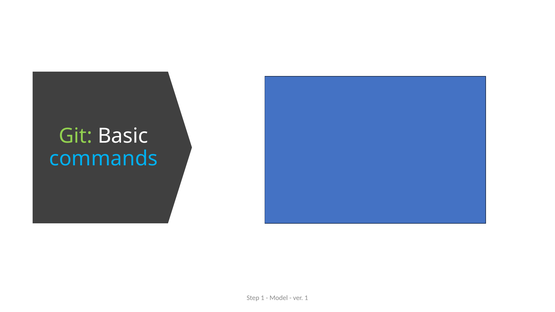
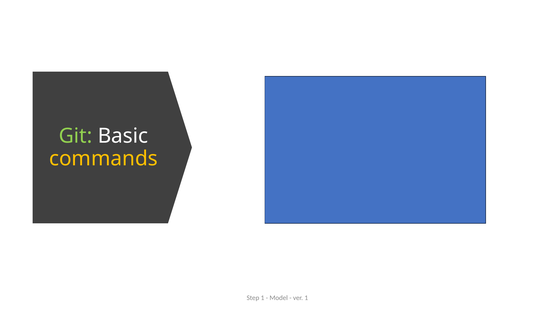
commands colour: light blue -> yellow
